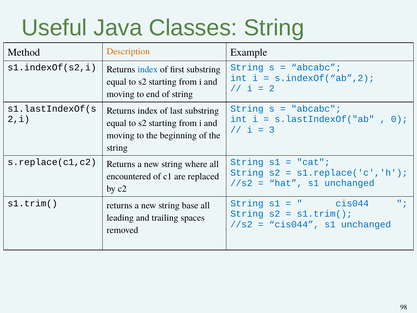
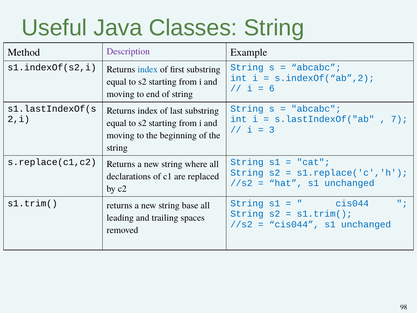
Description colour: orange -> purple
2: 2 -> 6
0: 0 -> 7
encountered: encountered -> declarations
